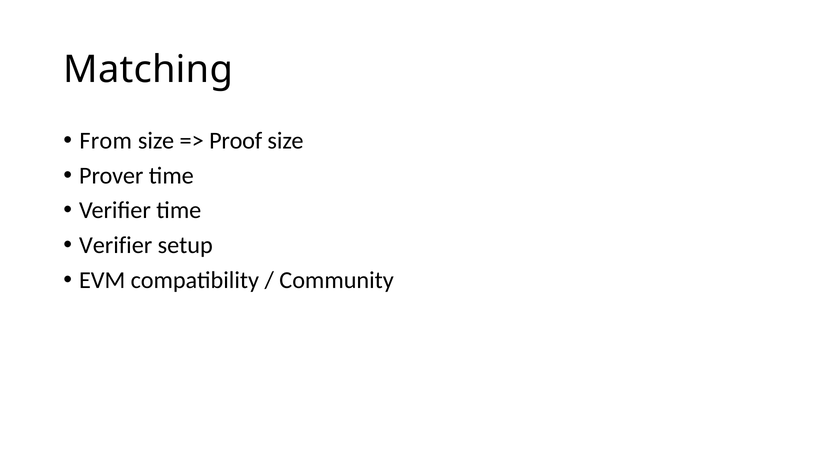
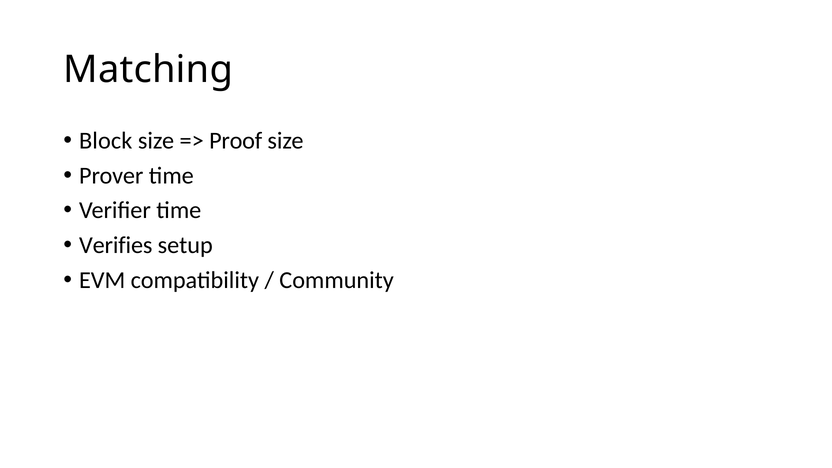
From: From -> Block
Verifier at (116, 245): Verifier -> Verifies
